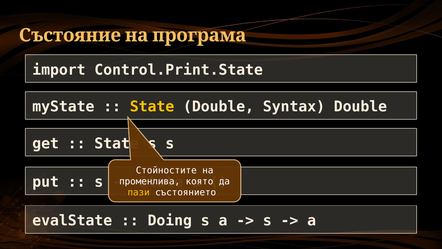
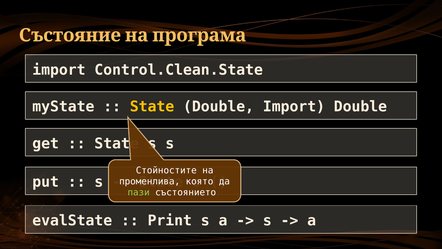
Control.Print.State: Control.Print.State -> Control.Clean.State
Double Syntax: Syntax -> Import
пази colour: yellow -> light green
Doing: Doing -> Print
